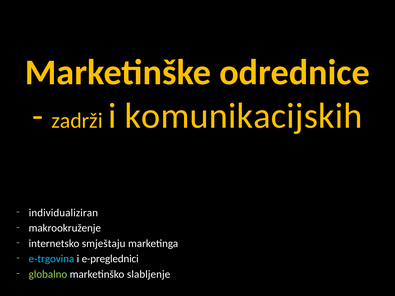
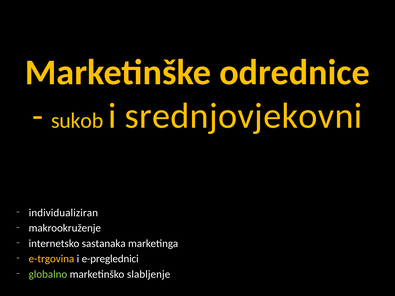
zadrži: zadrži -> sukob
komunikacijskih: komunikacijskih -> srednjovjekovni
smještaju: smještaju -> sastanaka
e-trgovina colour: light blue -> yellow
